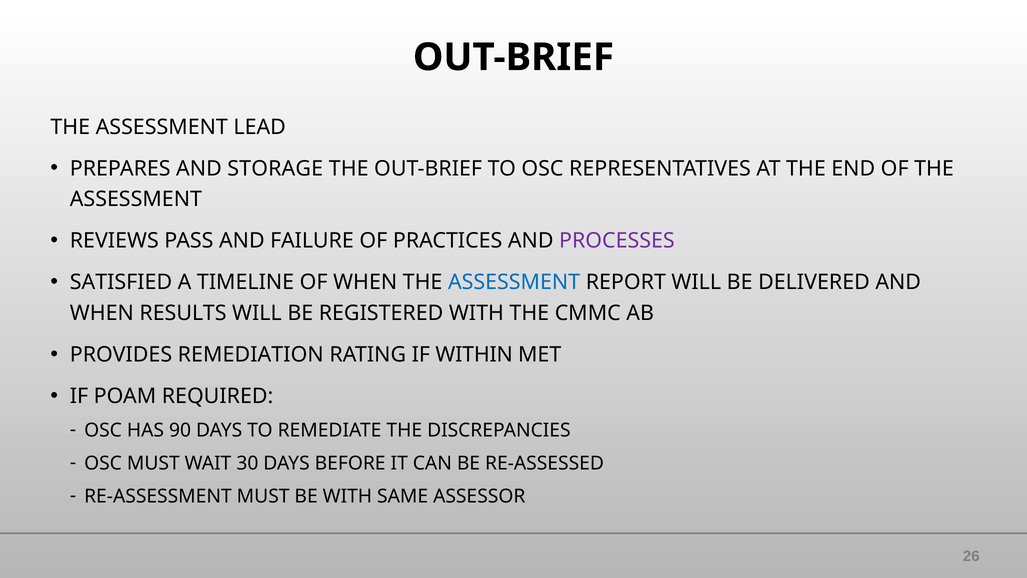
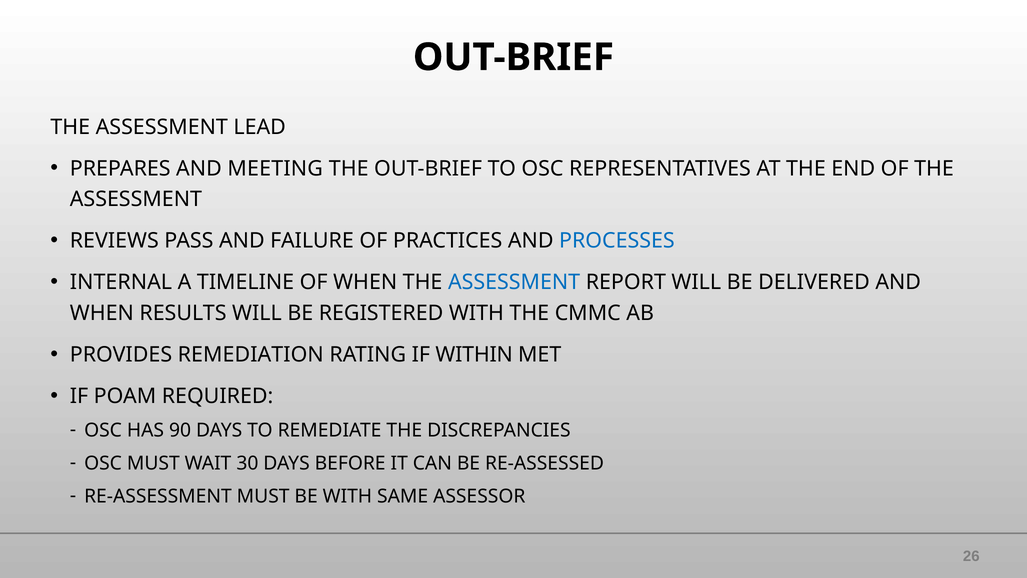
STORAGE: STORAGE -> MEETING
PROCESSES colour: purple -> blue
SATISFIED: SATISFIED -> INTERNAL
